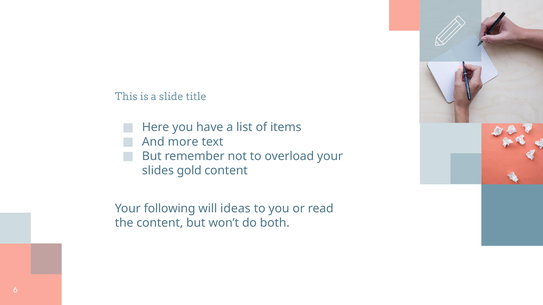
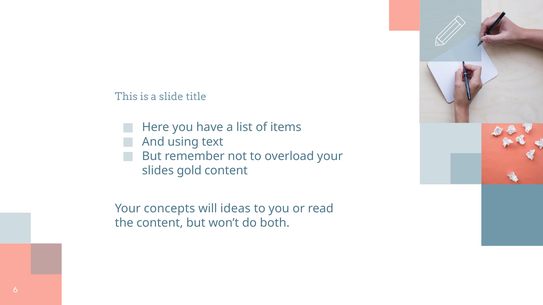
more: more -> using
following: following -> concepts
